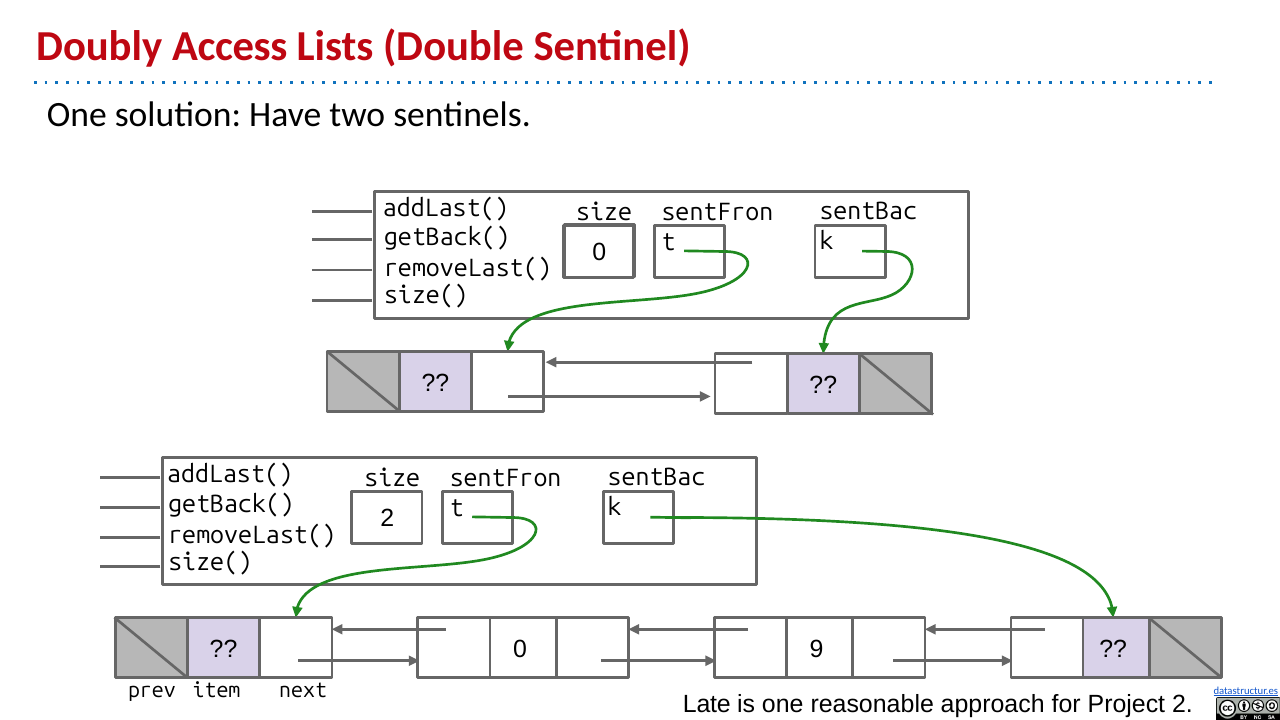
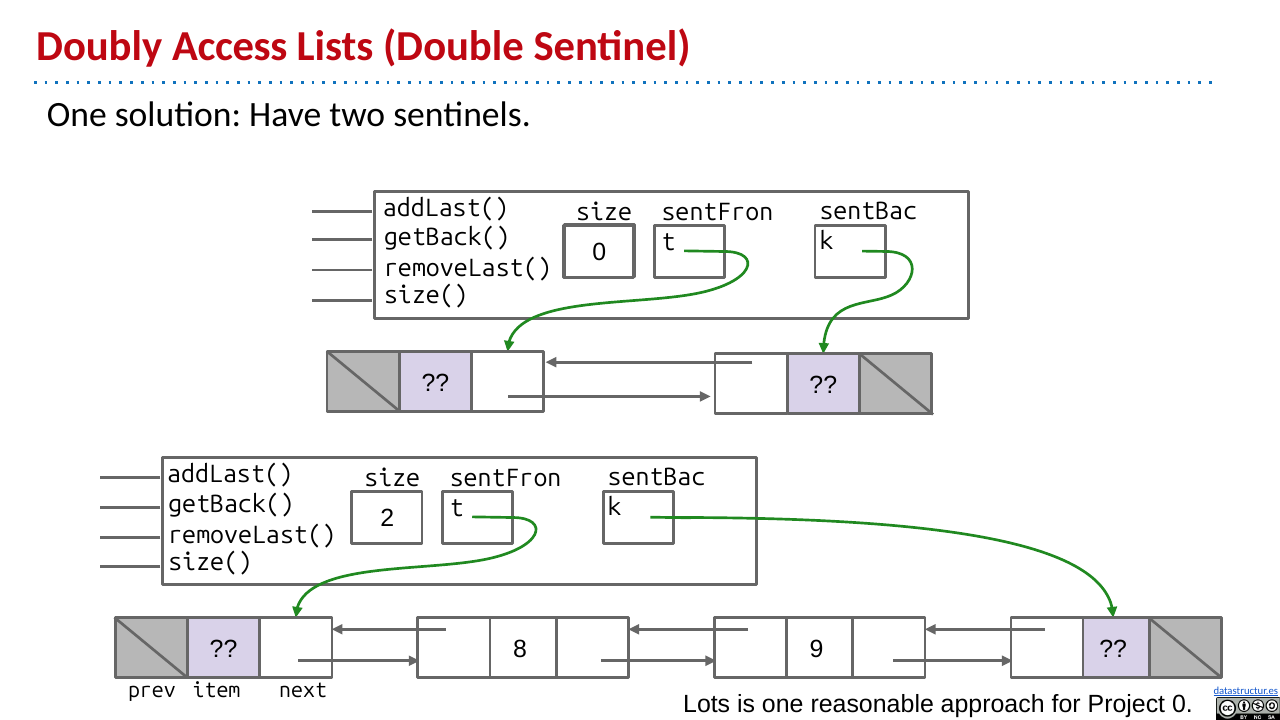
0 at (520, 649): 0 -> 8
Late: Late -> Lots
Project 2: 2 -> 0
